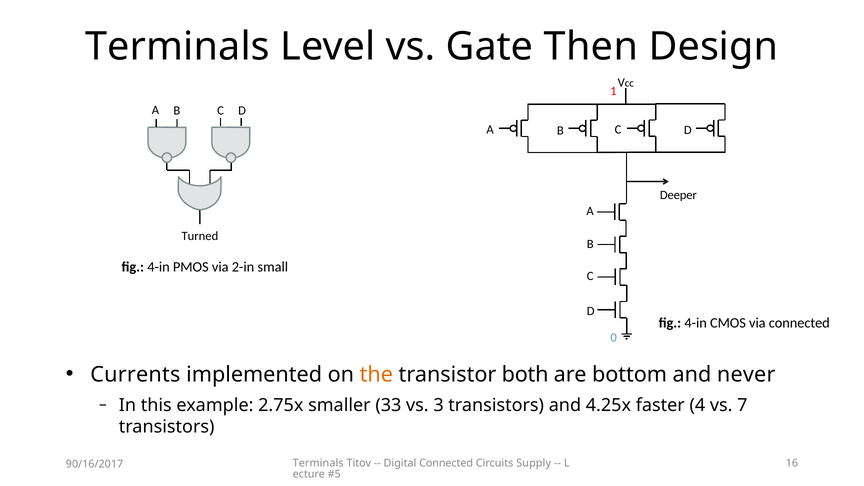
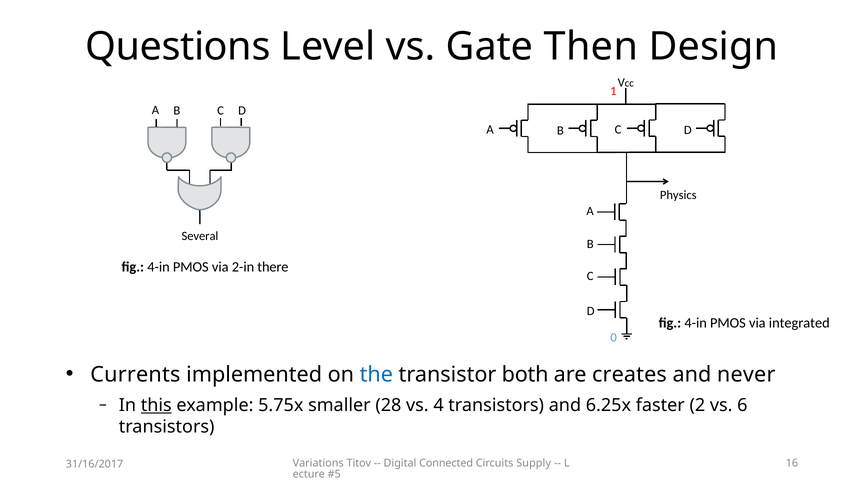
Terminals at (178, 47): Terminals -> Questions
Deeper: Deeper -> Physics
Turned: Turned -> Several
small: small -> there
CMOS at (728, 323): CMOS -> PMOS
via connected: connected -> integrated
the colour: orange -> blue
bottom: bottom -> creates
this underline: none -> present
2.75x: 2.75x -> 5.75x
33: 33 -> 28
3: 3 -> 4
4.25x: 4.25x -> 6.25x
4: 4 -> 2
7: 7 -> 6
Terminals at (318, 463): Terminals -> Variations
90/16/2017: 90/16/2017 -> 31/16/2017
